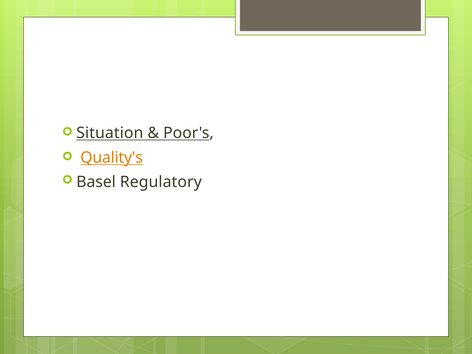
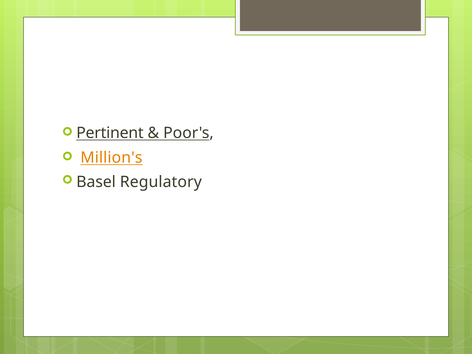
Situation: Situation -> Pertinent
Quality's: Quality's -> Million's
